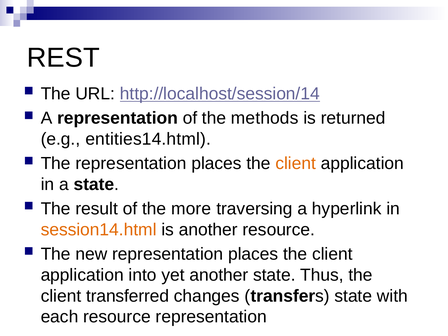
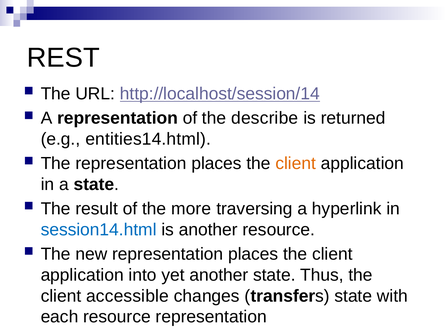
methods: methods -> describe
session14.html colour: orange -> blue
transferred: transferred -> accessible
